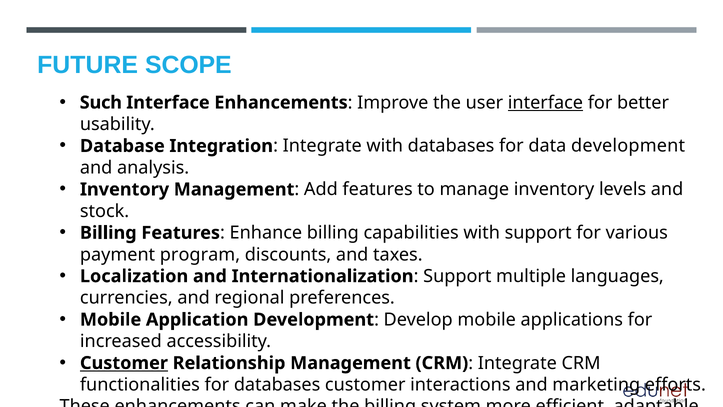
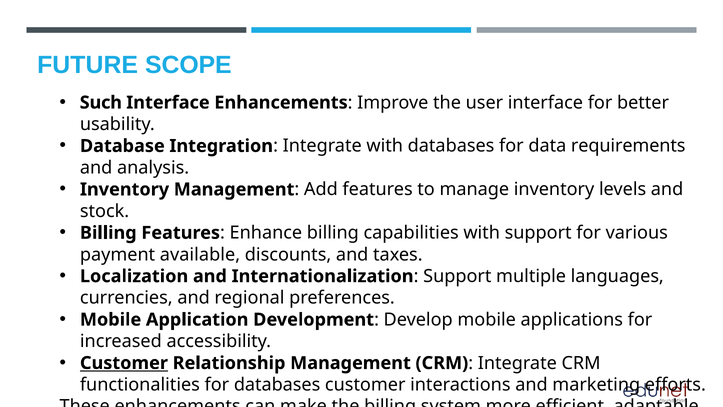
interface at (545, 103) underline: present -> none
data development: development -> requirements
program: program -> available
